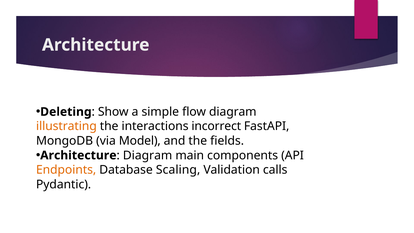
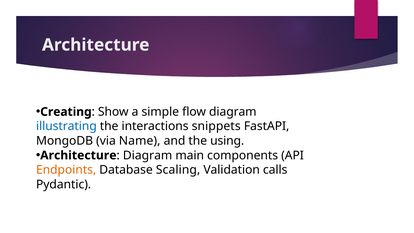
Deleting: Deleting -> Creating
illustrating colour: orange -> blue
incorrect: incorrect -> snippets
Model: Model -> Name
fields: fields -> using
